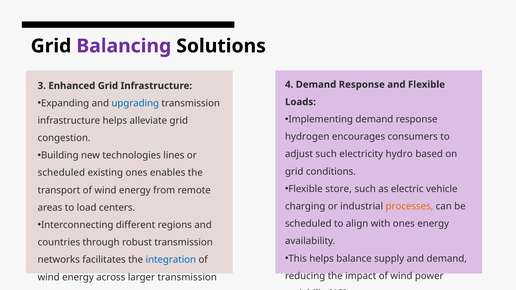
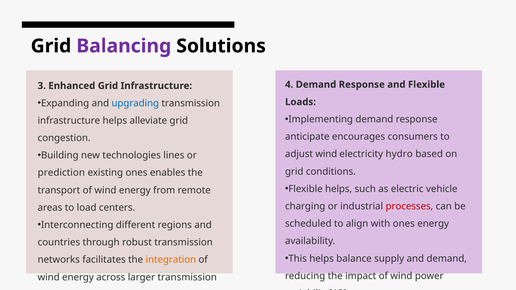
hydrogen: hydrogen -> anticipate
adjust such: such -> wind
scheduled at (61, 173): scheduled -> prediction
Flexible store: store -> helps
processes colour: orange -> red
integration colour: blue -> orange
